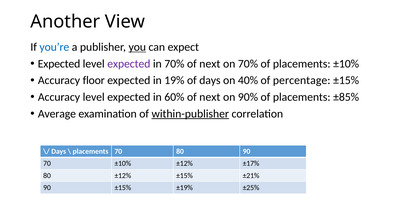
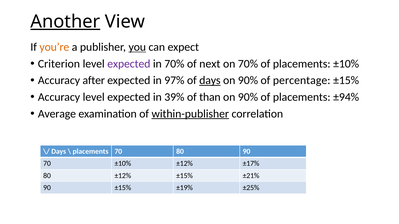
Another underline: none -> present
you’re colour: blue -> orange
Expected at (59, 64): Expected -> Criterion
floor: floor -> after
19%: 19% -> 97%
days at (210, 81) underline: none -> present
40% at (248, 81): 40% -> 90%
60%: 60% -> 39%
next at (210, 97): next -> than
±85%: ±85% -> ±94%
